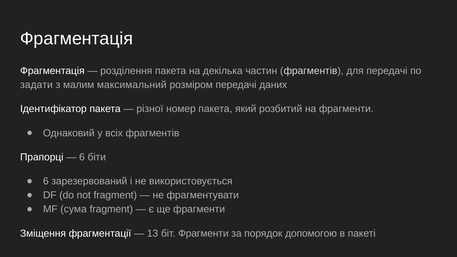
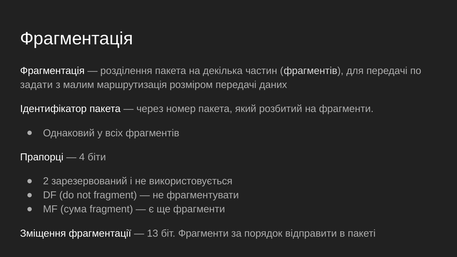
максимальний: максимальний -> маршрутизація
різної: різної -> через
6 at (82, 157): 6 -> 4
6 at (46, 181): 6 -> 2
допомогою: допомогою -> відправити
